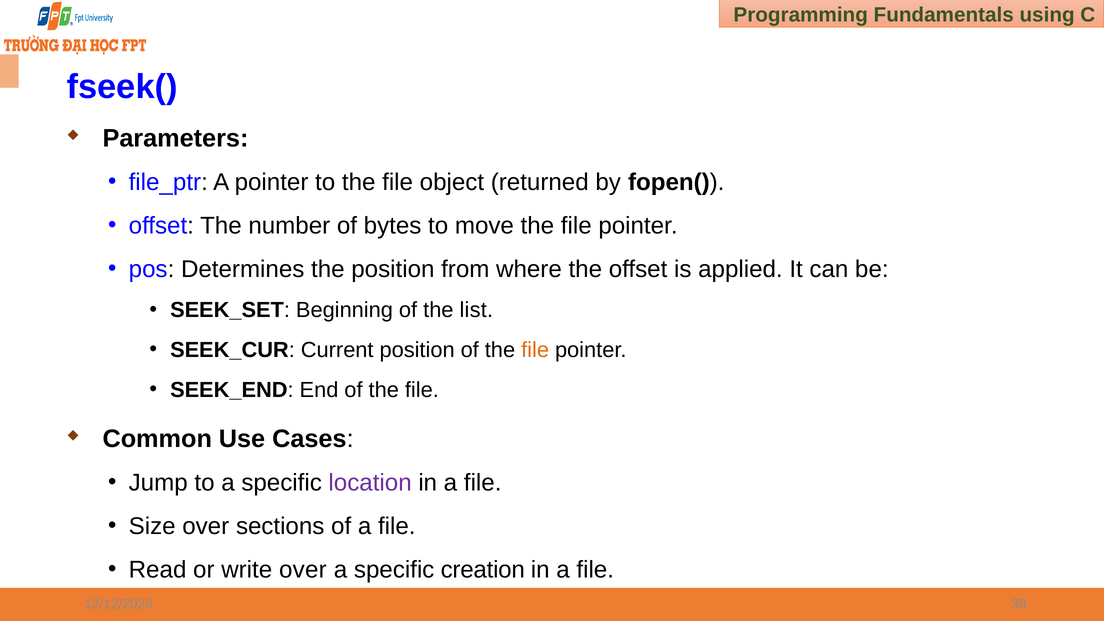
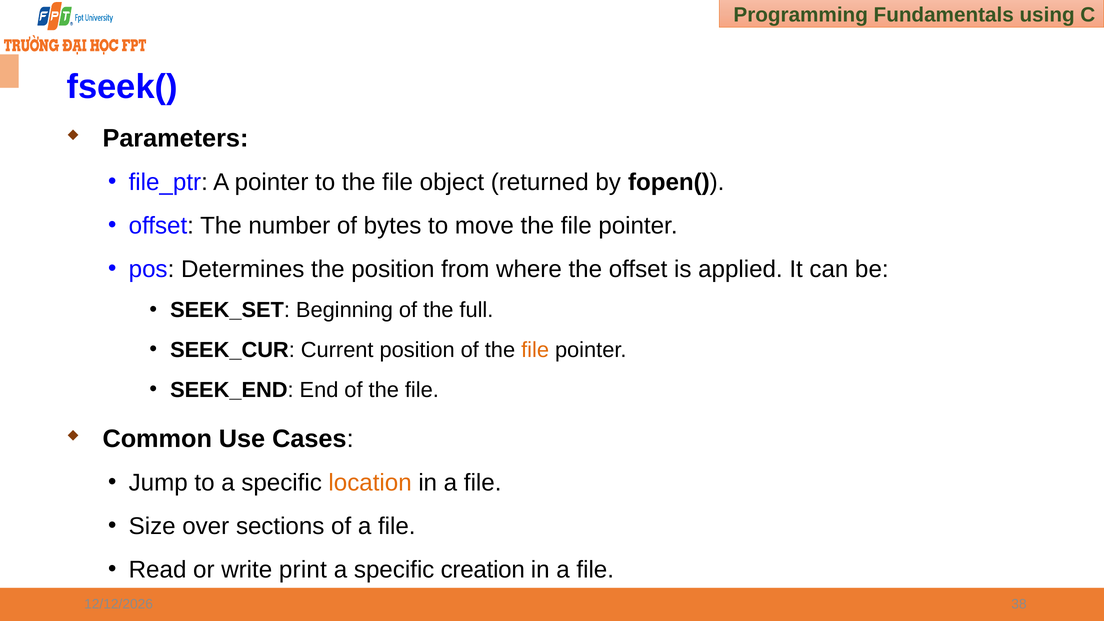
list: list -> full
location colour: purple -> orange
write over: over -> print
